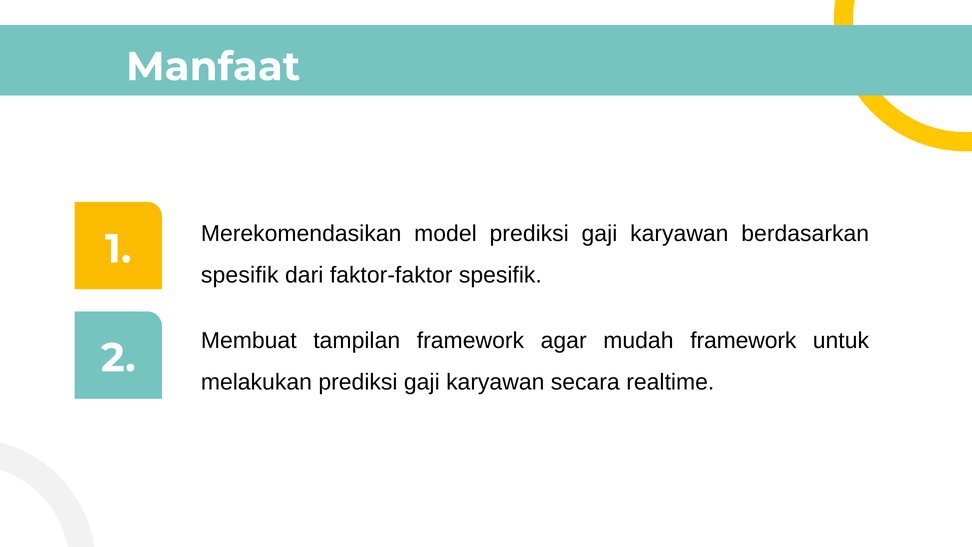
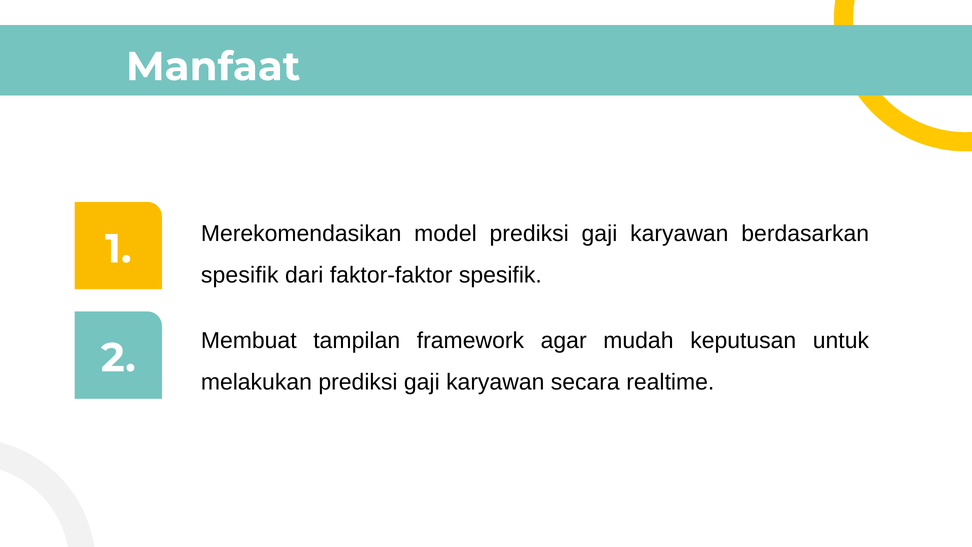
mudah framework: framework -> keputusan
